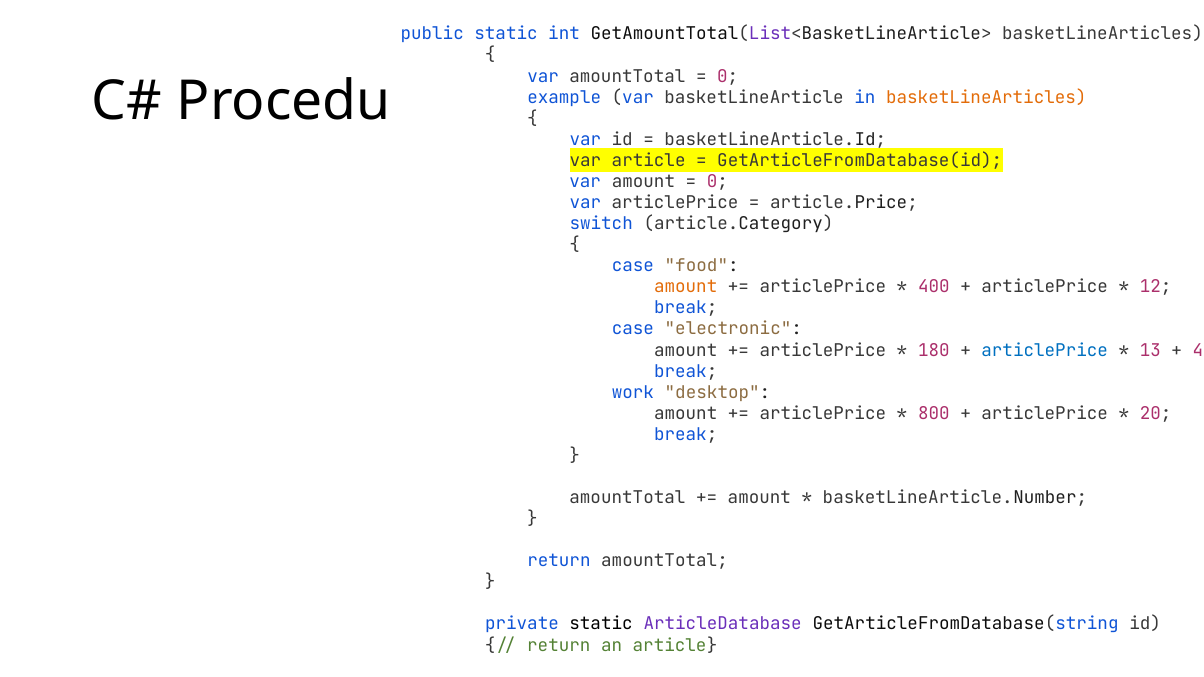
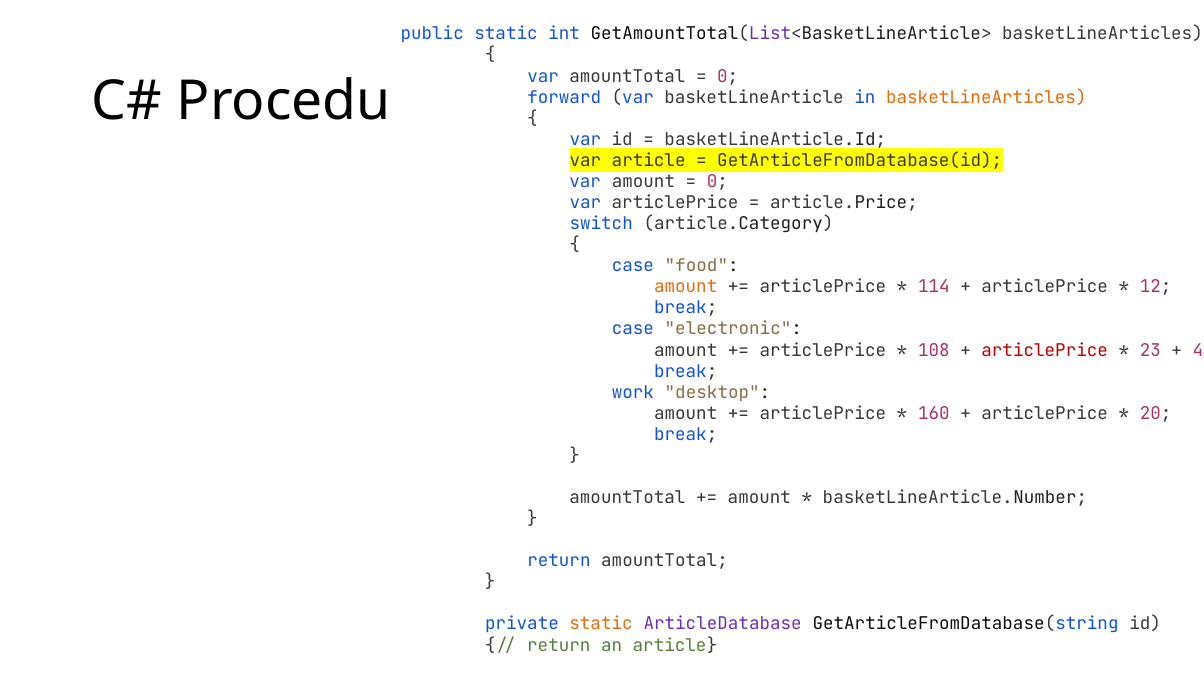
example: example -> forward
400: 400 -> 114
180: 180 -> 108
articlePrice at (1045, 350) colour: blue -> red
13: 13 -> 23
800: 800 -> 160
static at (601, 624) colour: black -> orange
